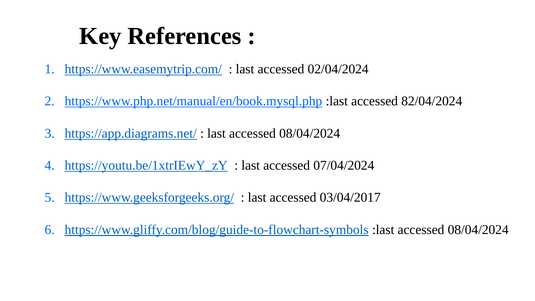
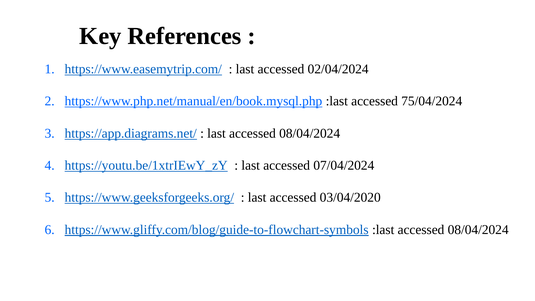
82/04/2024: 82/04/2024 -> 75/04/2024
03/04/2017: 03/04/2017 -> 03/04/2020
